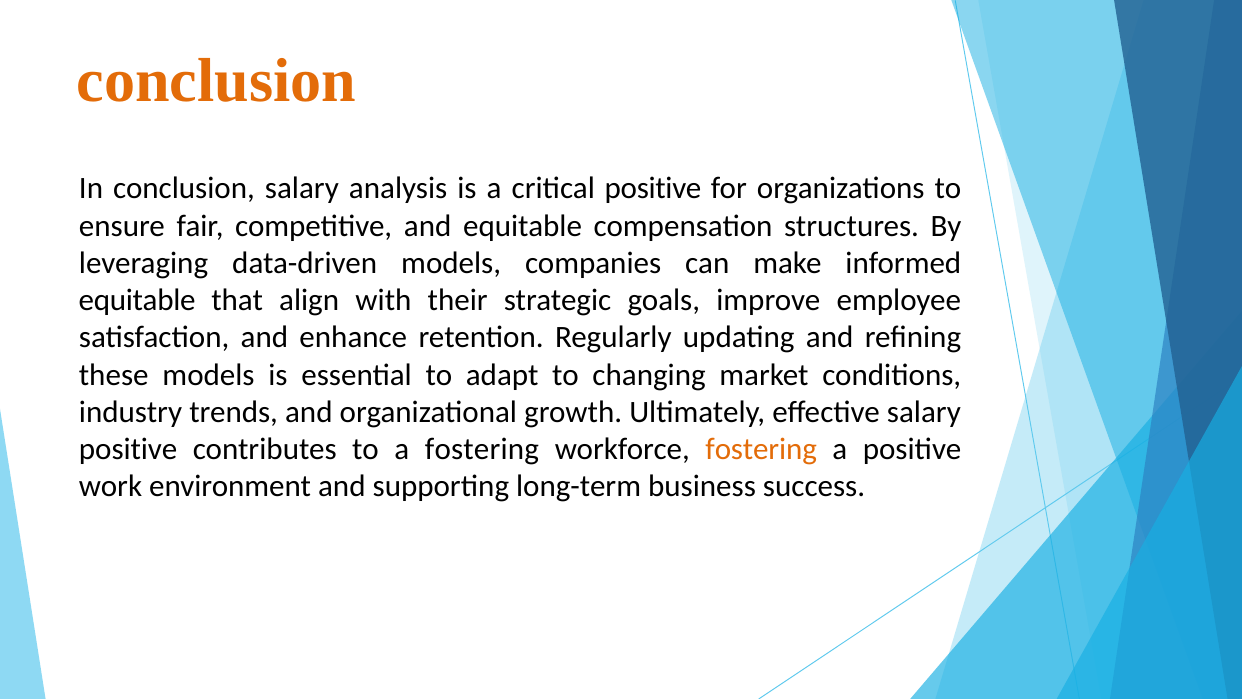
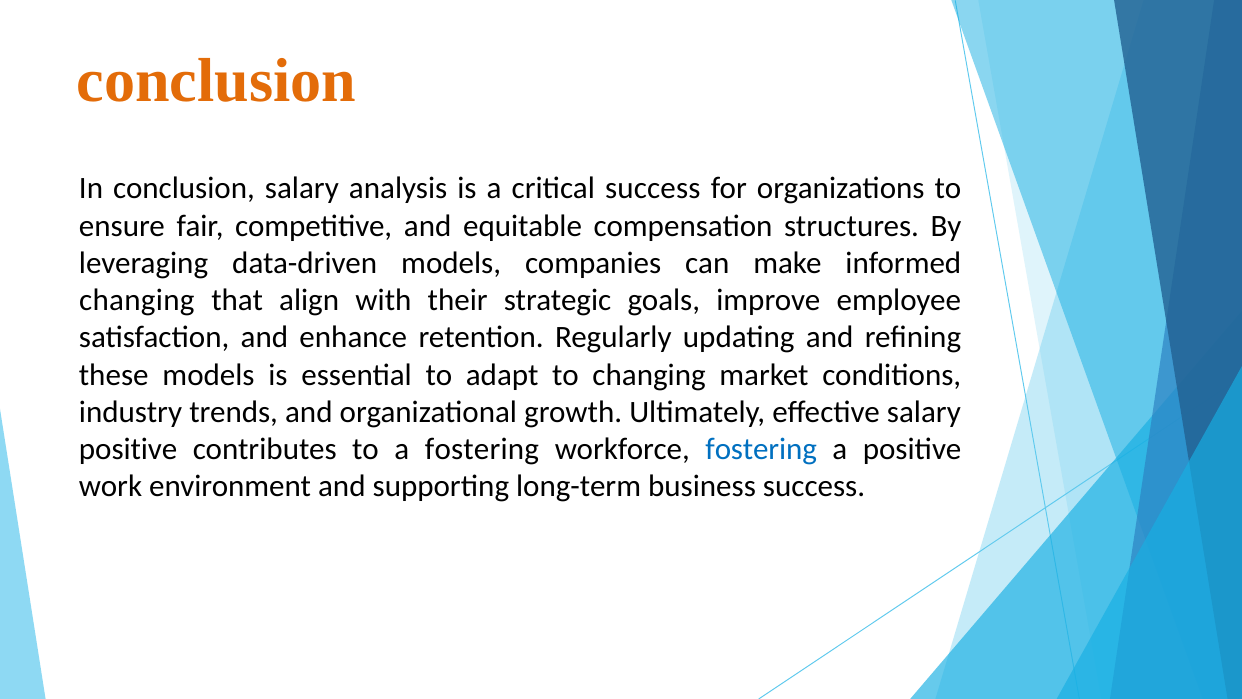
critical positive: positive -> success
equitable at (137, 300): equitable -> changing
fostering at (761, 449) colour: orange -> blue
